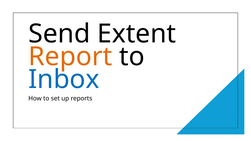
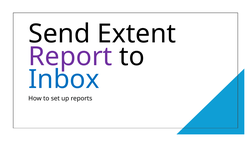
Report colour: orange -> purple
